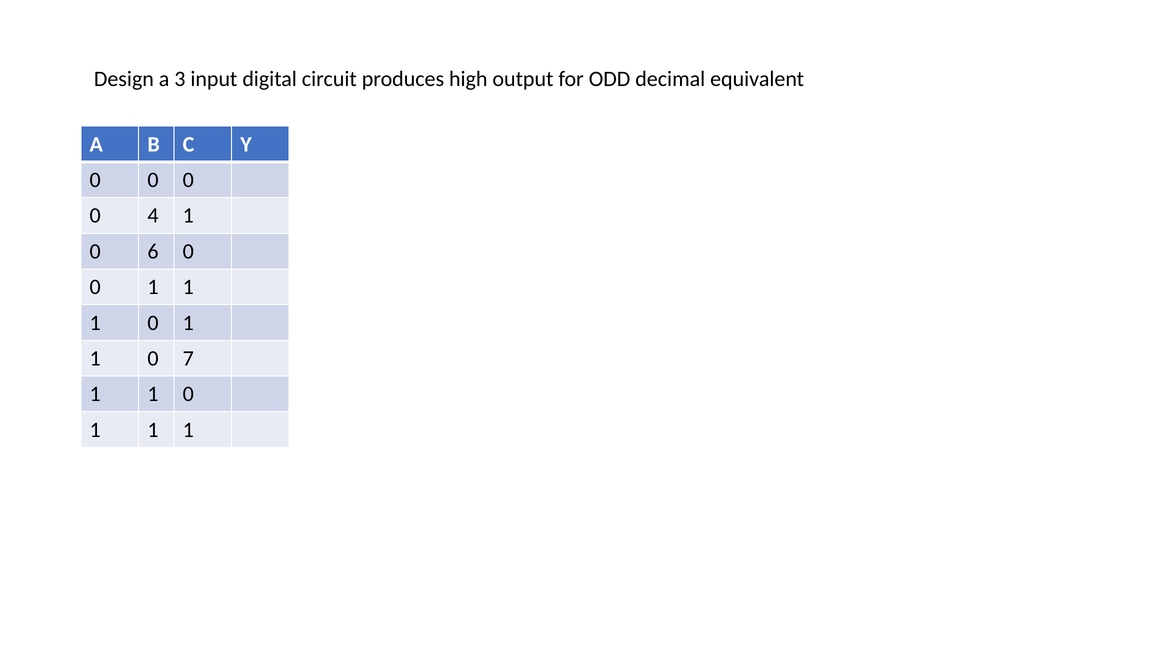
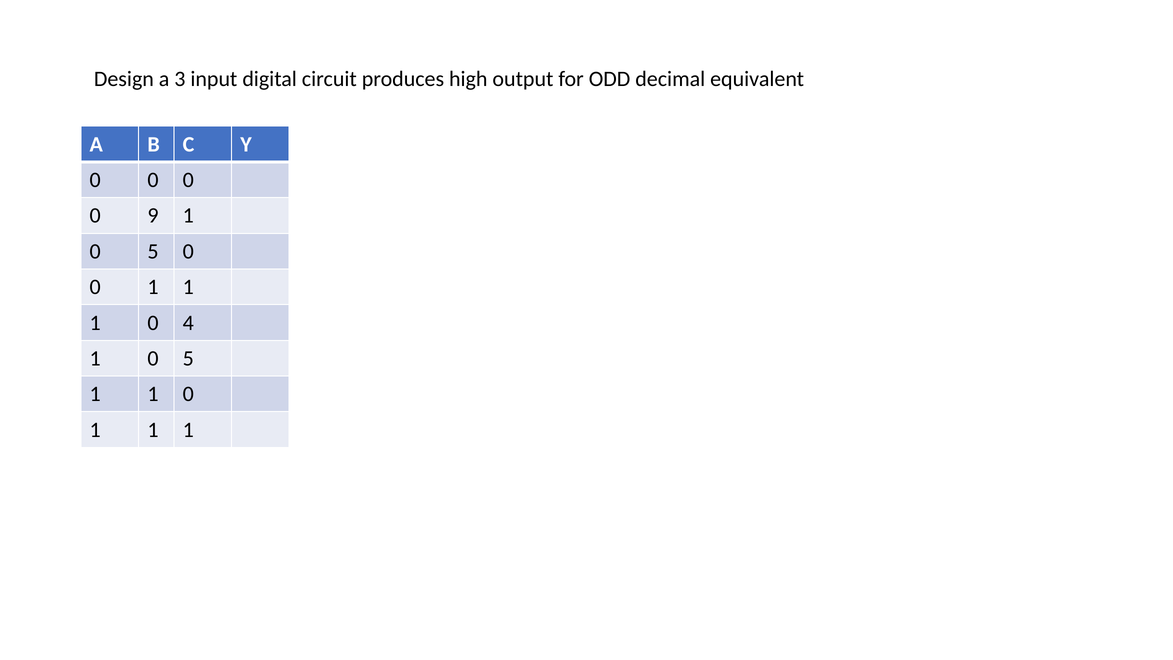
4: 4 -> 9
6 at (153, 251): 6 -> 5
1 at (188, 323): 1 -> 4
7 at (188, 358): 7 -> 5
